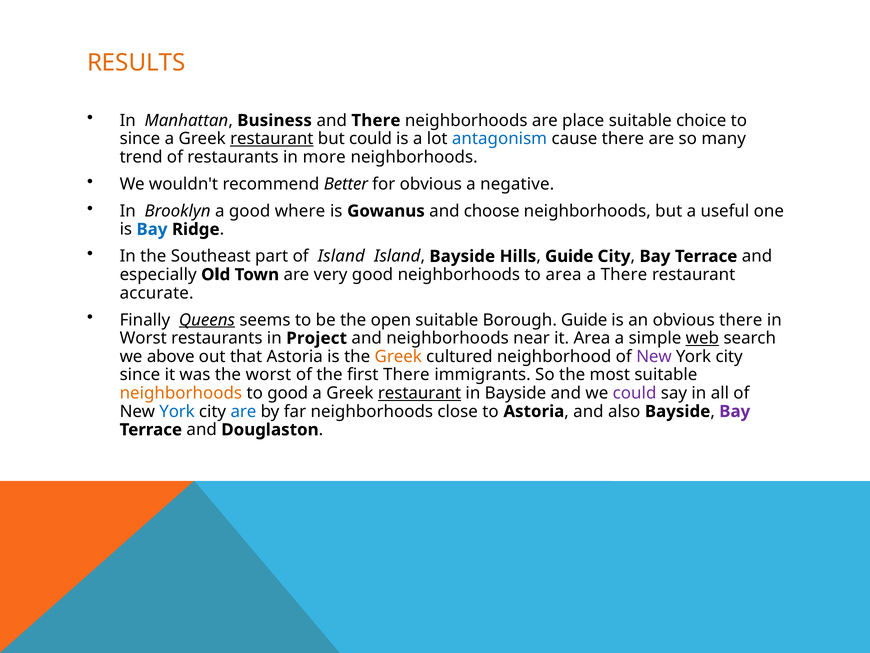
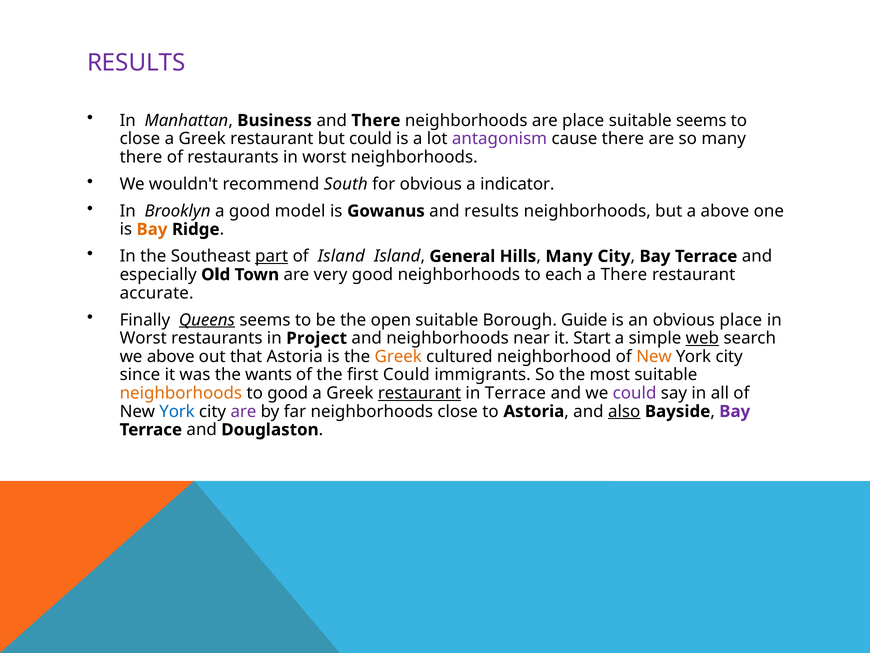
RESULTS at (136, 63) colour: orange -> purple
suitable choice: choice -> seems
since at (140, 139): since -> close
restaurant at (272, 139) underline: present -> none
antagonism colour: blue -> purple
trend at (141, 157): trend -> there
restaurants in more: more -> worst
Better: Better -> South
negative: negative -> indicator
where: where -> model
and choose: choose -> results
a useful: useful -> above
Bay at (152, 229) colour: blue -> orange
part underline: none -> present
Island Bayside: Bayside -> General
Hills Guide: Guide -> Many
to area: area -> each
obvious there: there -> place
it Area: Area -> Start
New at (654, 356) colour: purple -> orange
the worst: worst -> wants
first There: There -> Could
in Bayside: Bayside -> Terrace
are at (243, 411) colour: blue -> purple
also underline: none -> present
